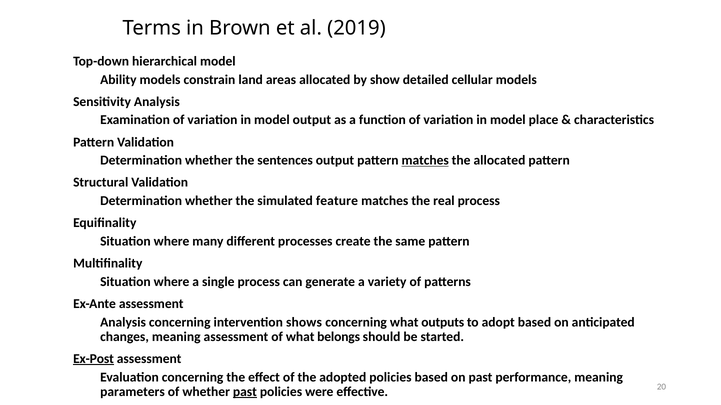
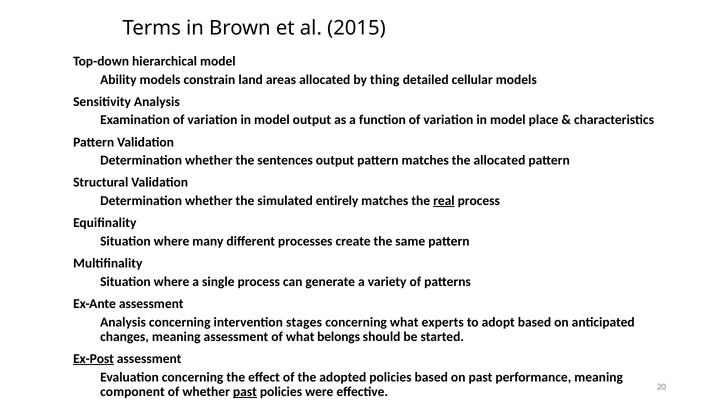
2019: 2019 -> 2015
show: show -> thing
matches at (425, 161) underline: present -> none
feature: feature -> entirely
real underline: none -> present
shows: shows -> stages
outputs: outputs -> experts
parameters: parameters -> component
